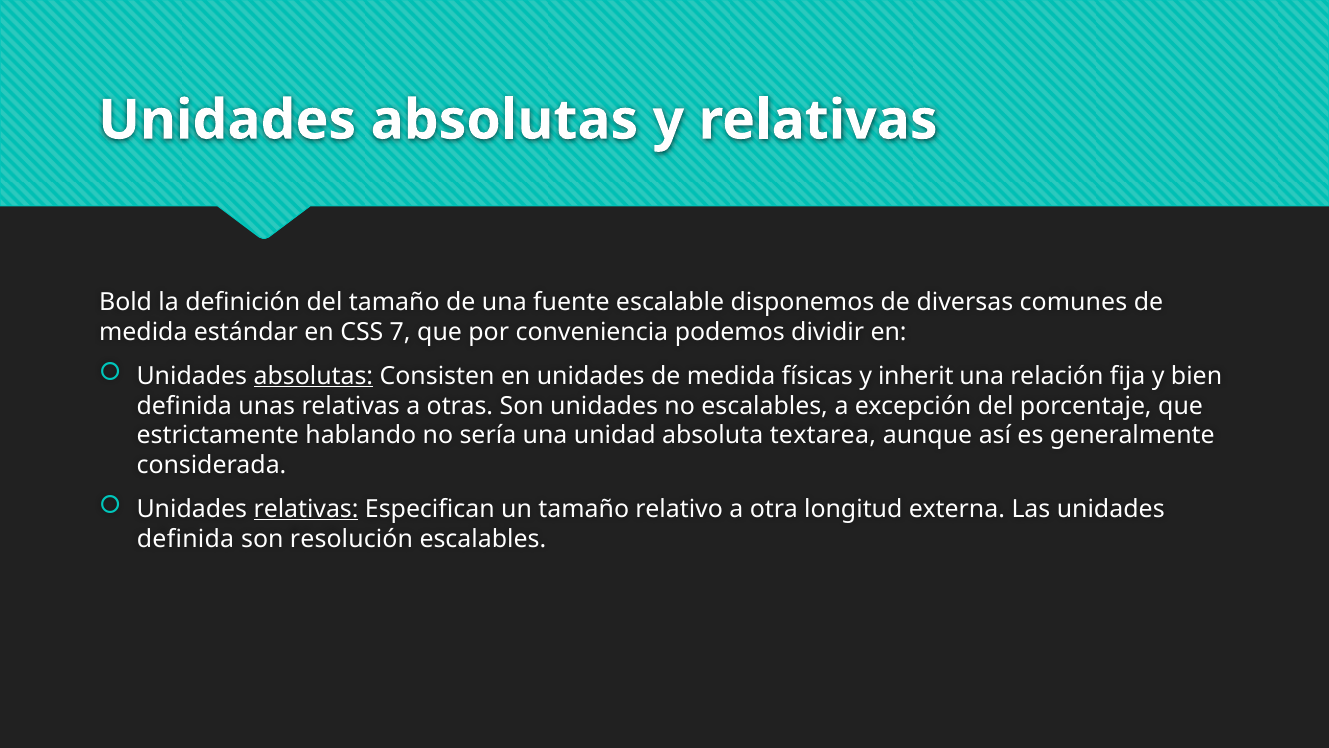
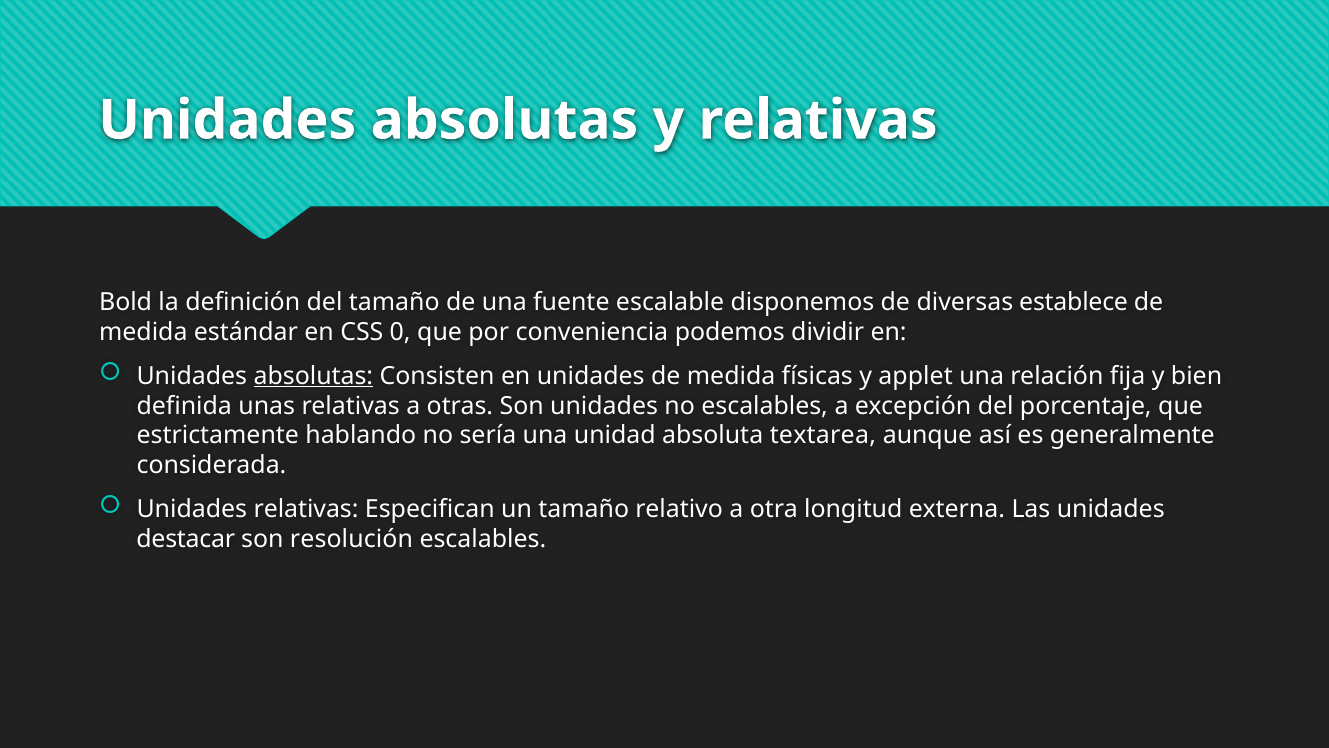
comunes: comunes -> establece
7: 7 -> 0
inherit: inherit -> applet
relativas at (306, 509) underline: present -> none
definida at (186, 538): definida -> destacar
